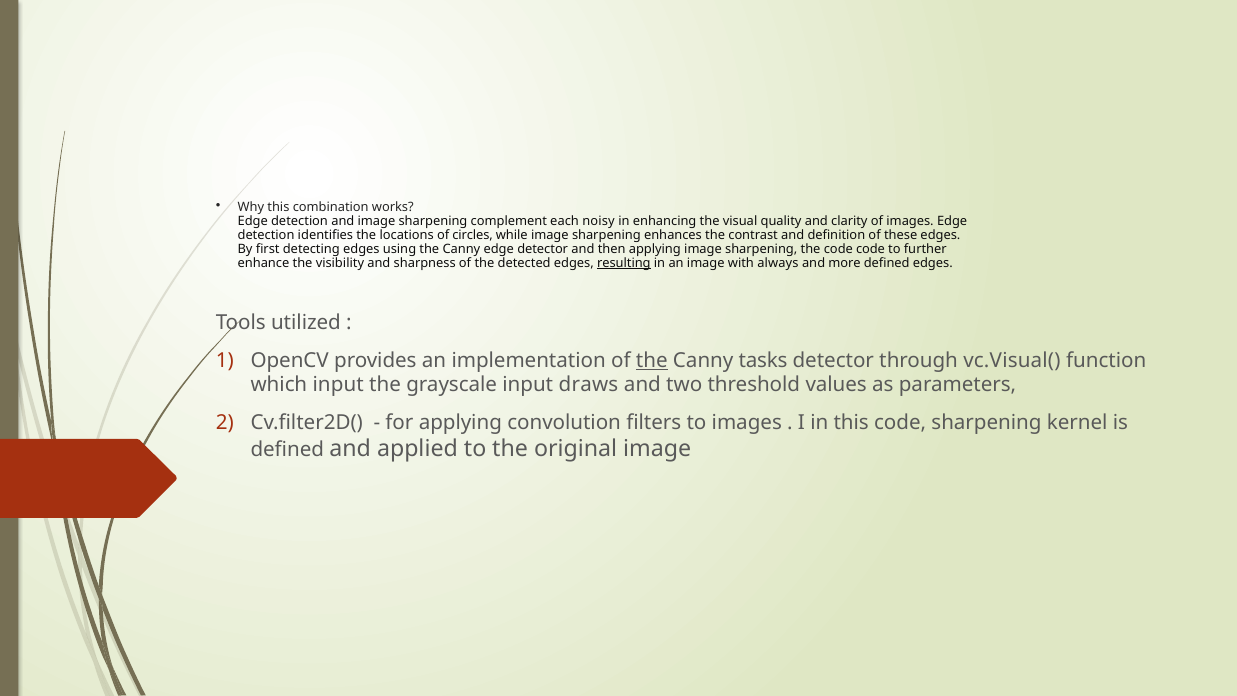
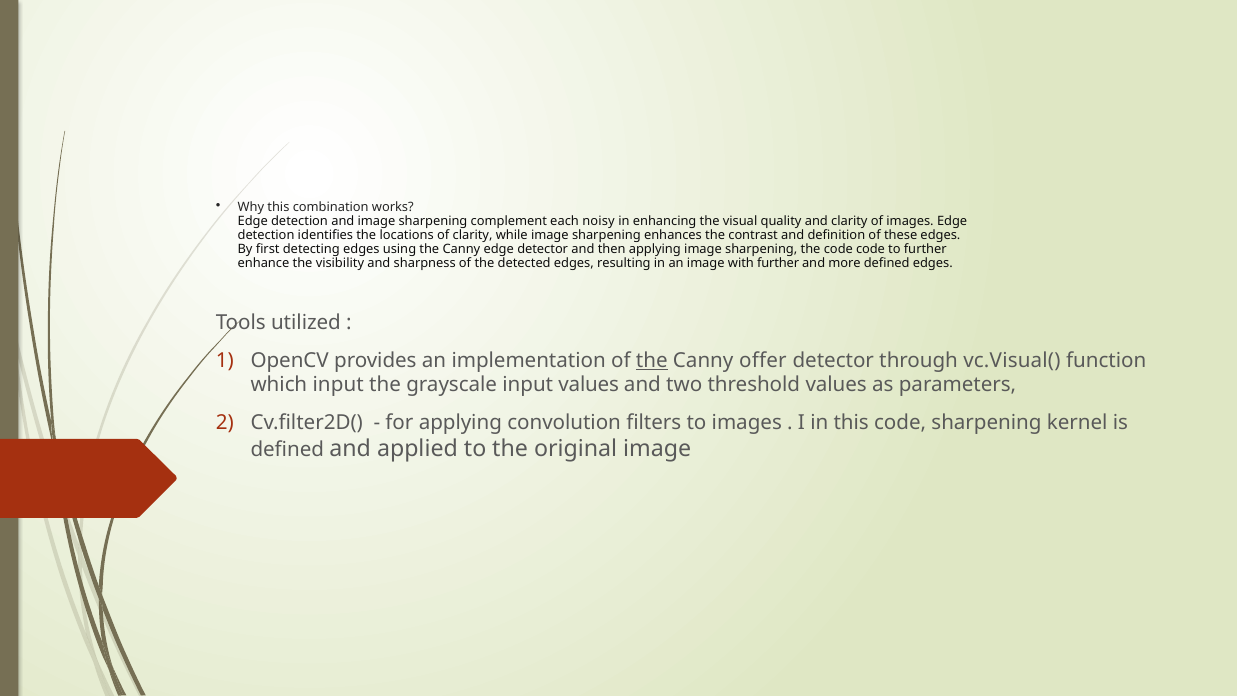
of circles: circles -> clarity
resulting underline: present -> none
with always: always -> further
tasks: tasks -> offer
input draws: draws -> values
